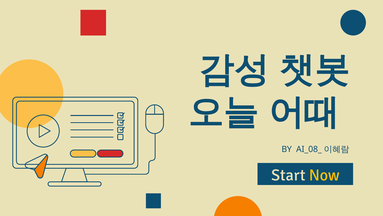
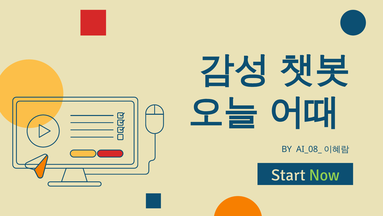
Now colour: yellow -> light green
